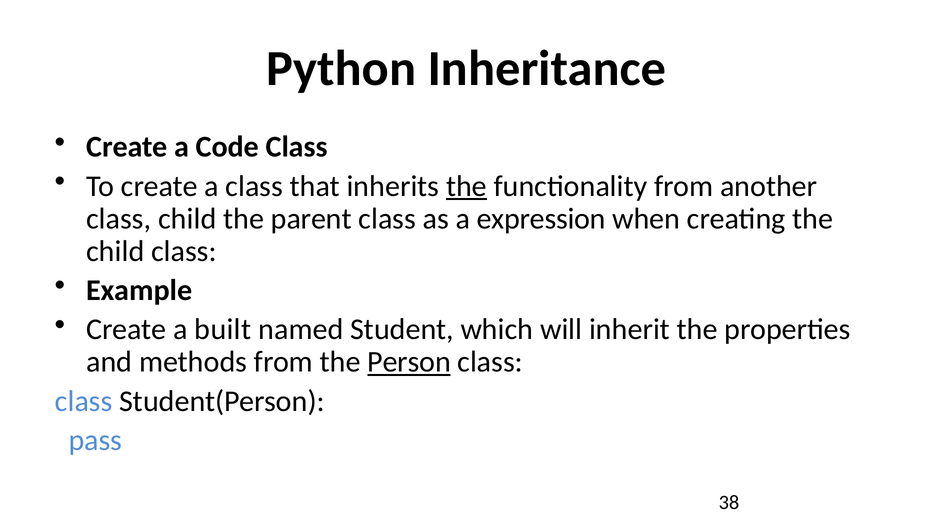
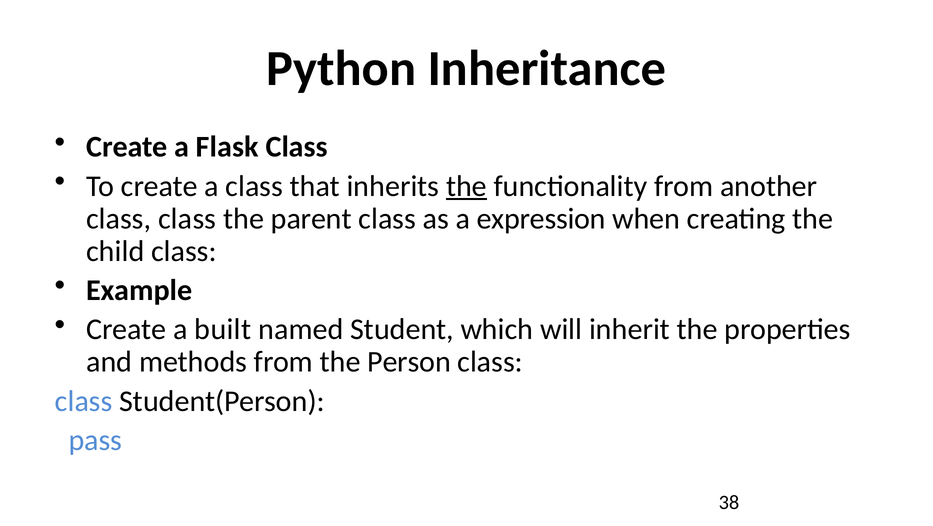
Code: Code -> Flask
child at (187, 219): child -> class
Person underline: present -> none
